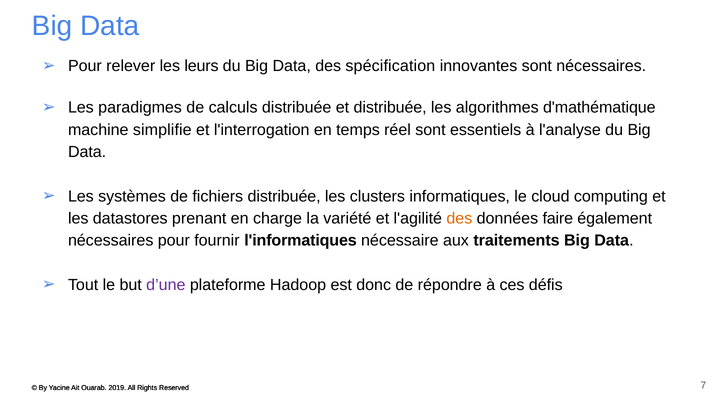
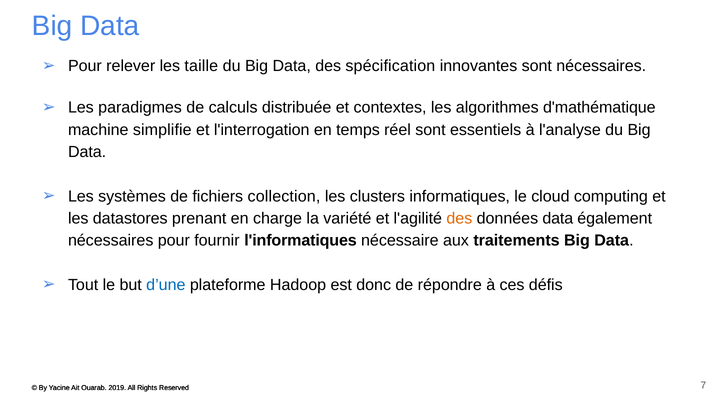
leurs: leurs -> taille
et distribuée: distribuée -> contextes
fichiers distribuée: distribuée -> collection
données faire: faire -> data
d’une colour: purple -> blue
